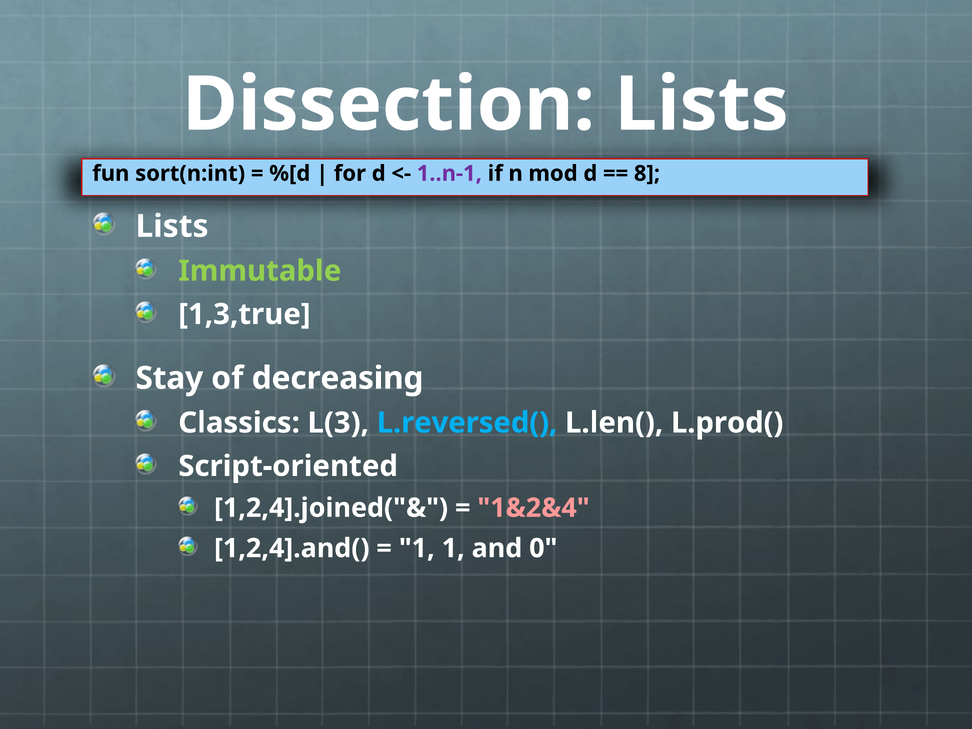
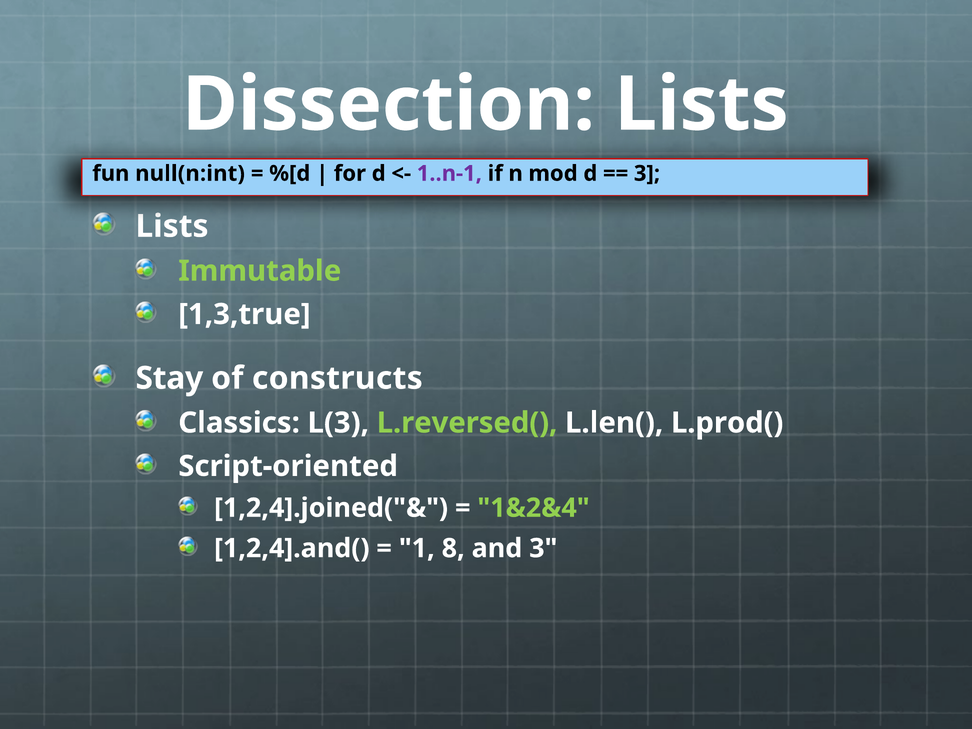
sort(n:int: sort(n:int -> null(n:int
8 at (647, 173): 8 -> 3
decreasing: decreasing -> constructs
L.reversed( colour: light blue -> light green
1&2&4 colour: pink -> light green
1 1: 1 -> 8
and 0: 0 -> 3
